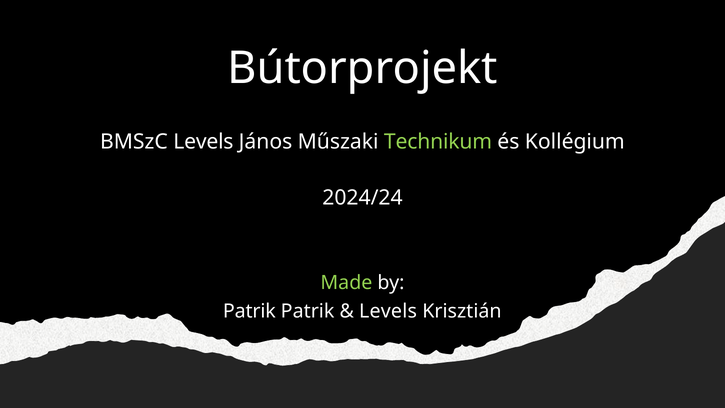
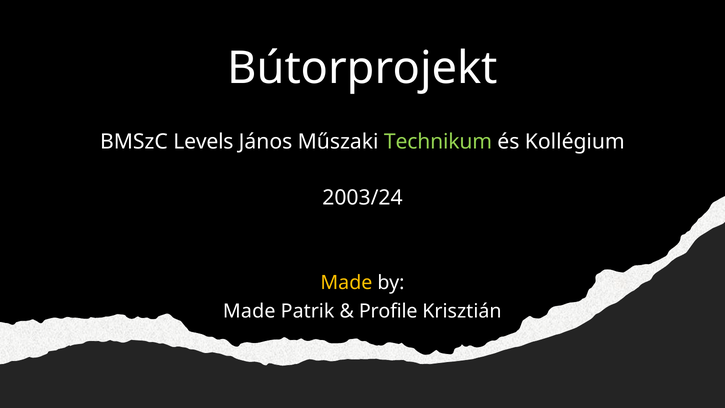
2024/24: 2024/24 -> 2003/24
Made at (346, 282) colour: light green -> yellow
Patrik at (249, 311): Patrik -> Made
Levels at (388, 311): Levels -> Profile
